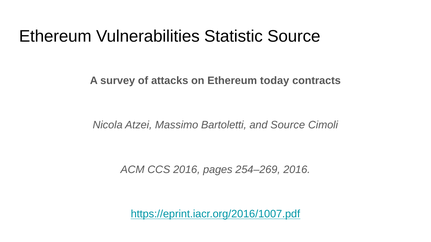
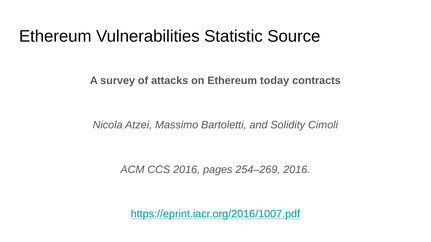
and Source: Source -> Solidity
